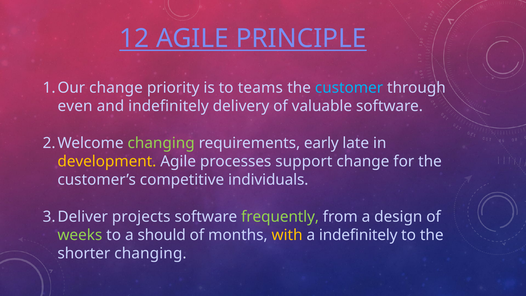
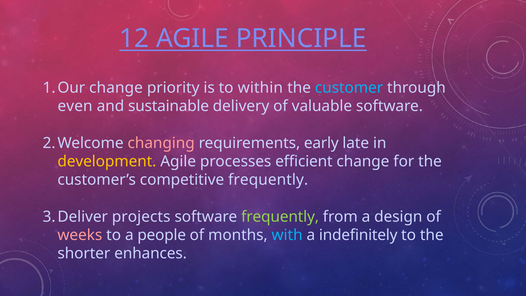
teams: teams -> within
and indefinitely: indefinitely -> sustainable
changing at (161, 143) colour: light green -> pink
support: support -> efficient
competitive individuals: individuals -> frequently
weeks colour: light green -> pink
should: should -> people
with colour: yellow -> light blue
shorter changing: changing -> enhances
